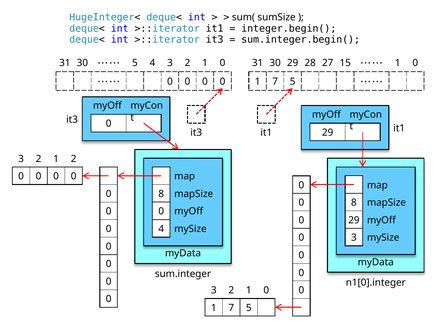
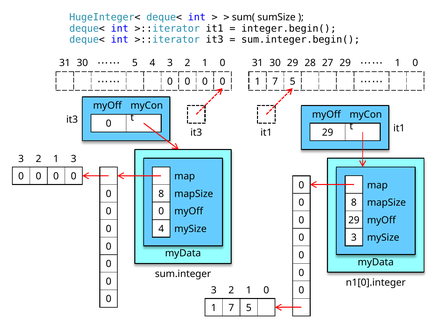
27 15: 15 -> 29
1 2: 2 -> 3
